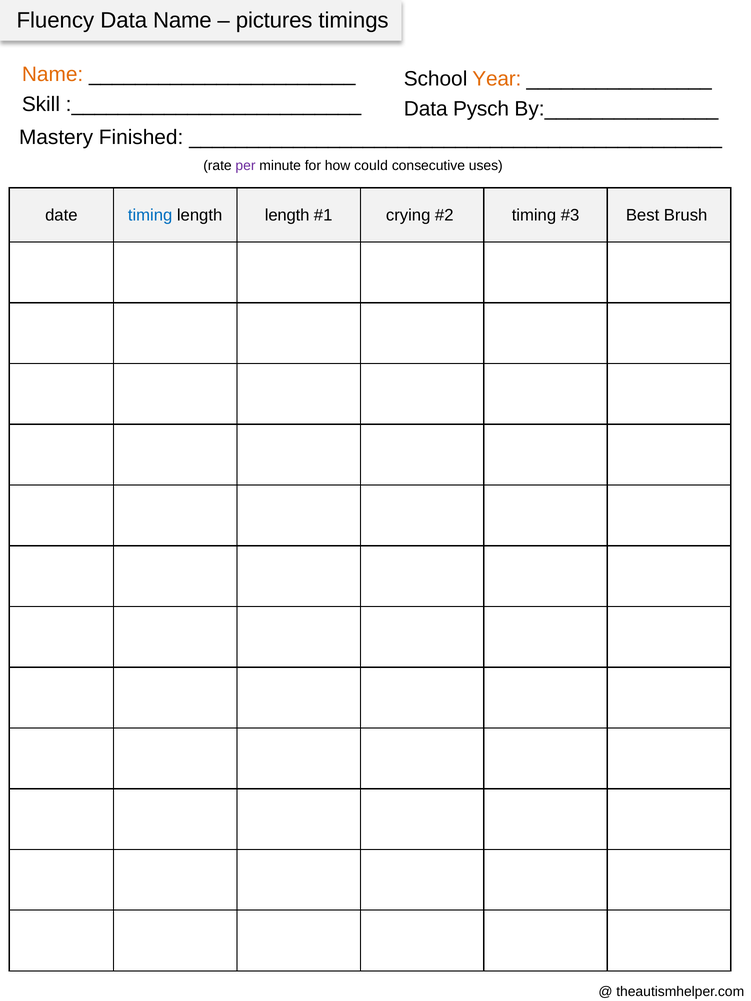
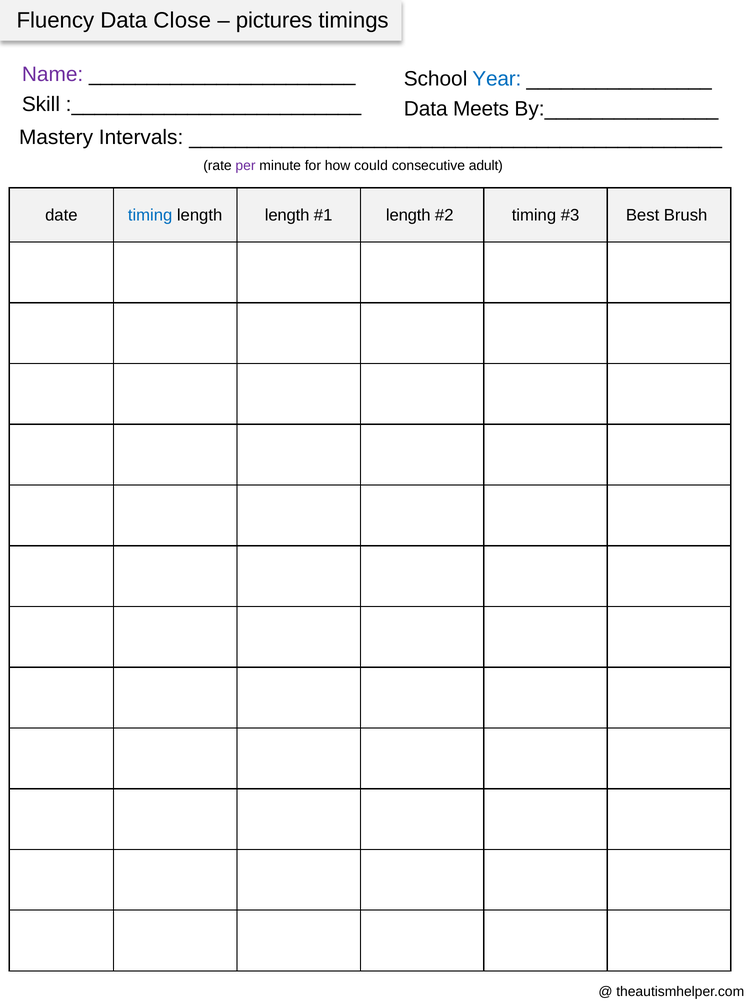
Data Name: Name -> Close
Name at (53, 75) colour: orange -> purple
Year colour: orange -> blue
Pysch: Pysch -> Meets
Finished: Finished -> Intervals
uses: uses -> adult
crying at (408, 215): crying -> length
